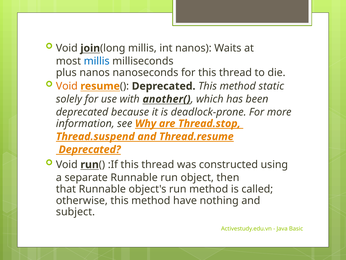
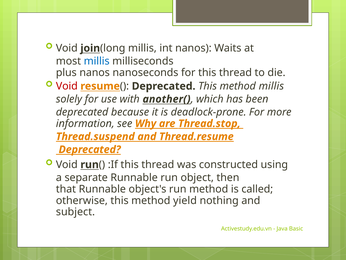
Void at (67, 86) colour: orange -> red
method static: static -> millis
have: have -> yield
